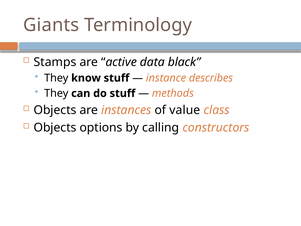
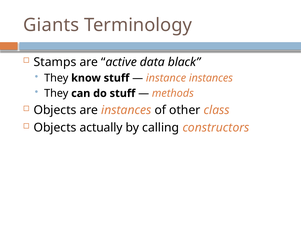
instance describes: describes -> instances
value: value -> other
options: options -> actually
